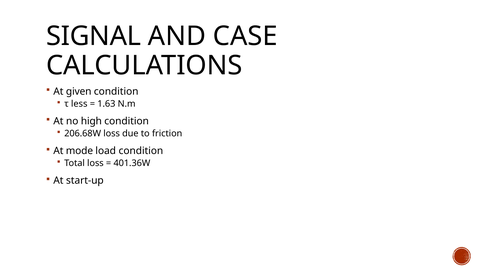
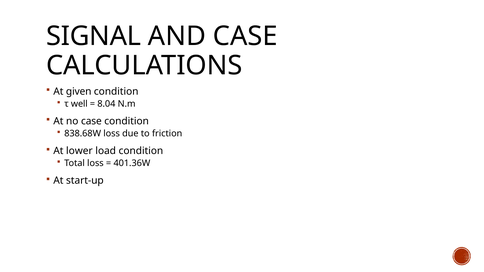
less: less -> well
1.63: 1.63 -> 8.04
no high: high -> case
206.68W: 206.68W -> 838.68W
mode: mode -> lower
